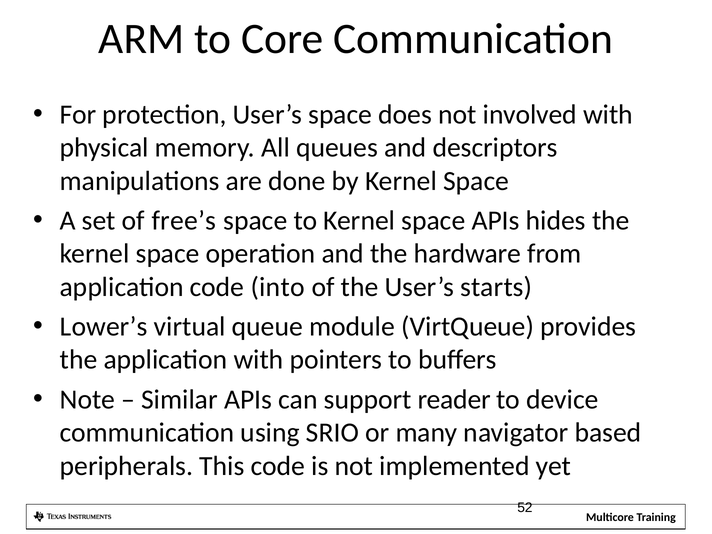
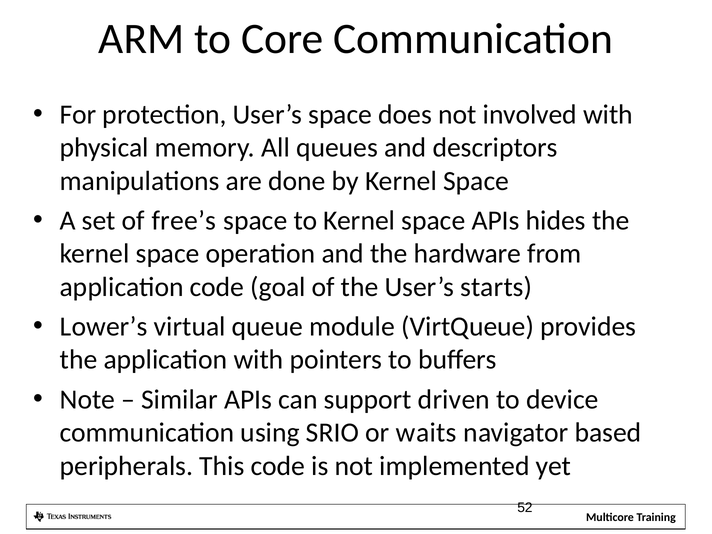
into: into -> goal
reader: reader -> driven
many: many -> waits
